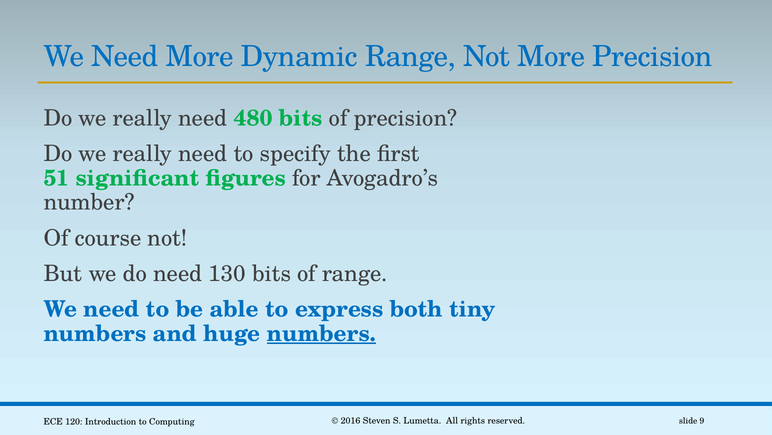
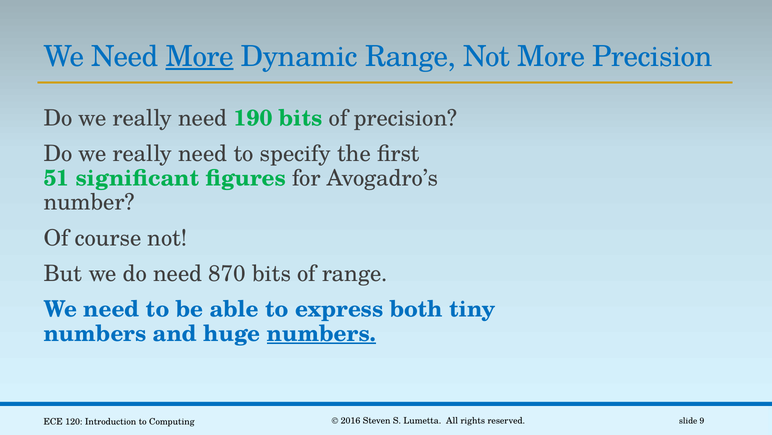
More at (200, 57) underline: none -> present
480: 480 -> 190
130: 130 -> 870
